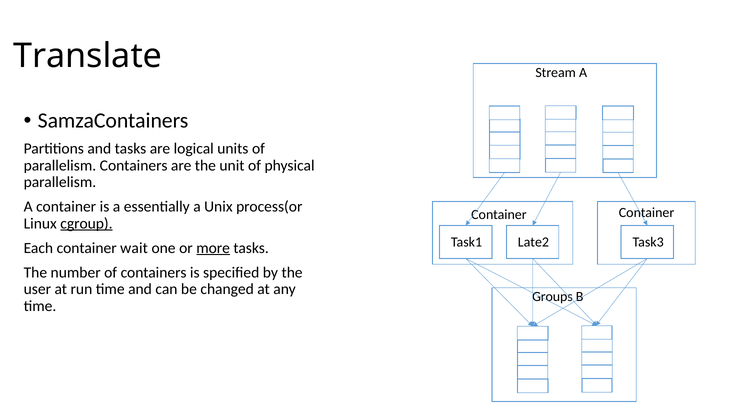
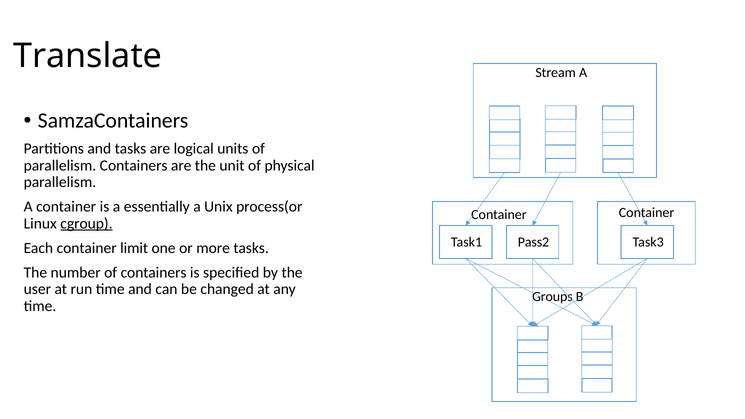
Late2: Late2 -> Pass2
wait: wait -> limit
more underline: present -> none
